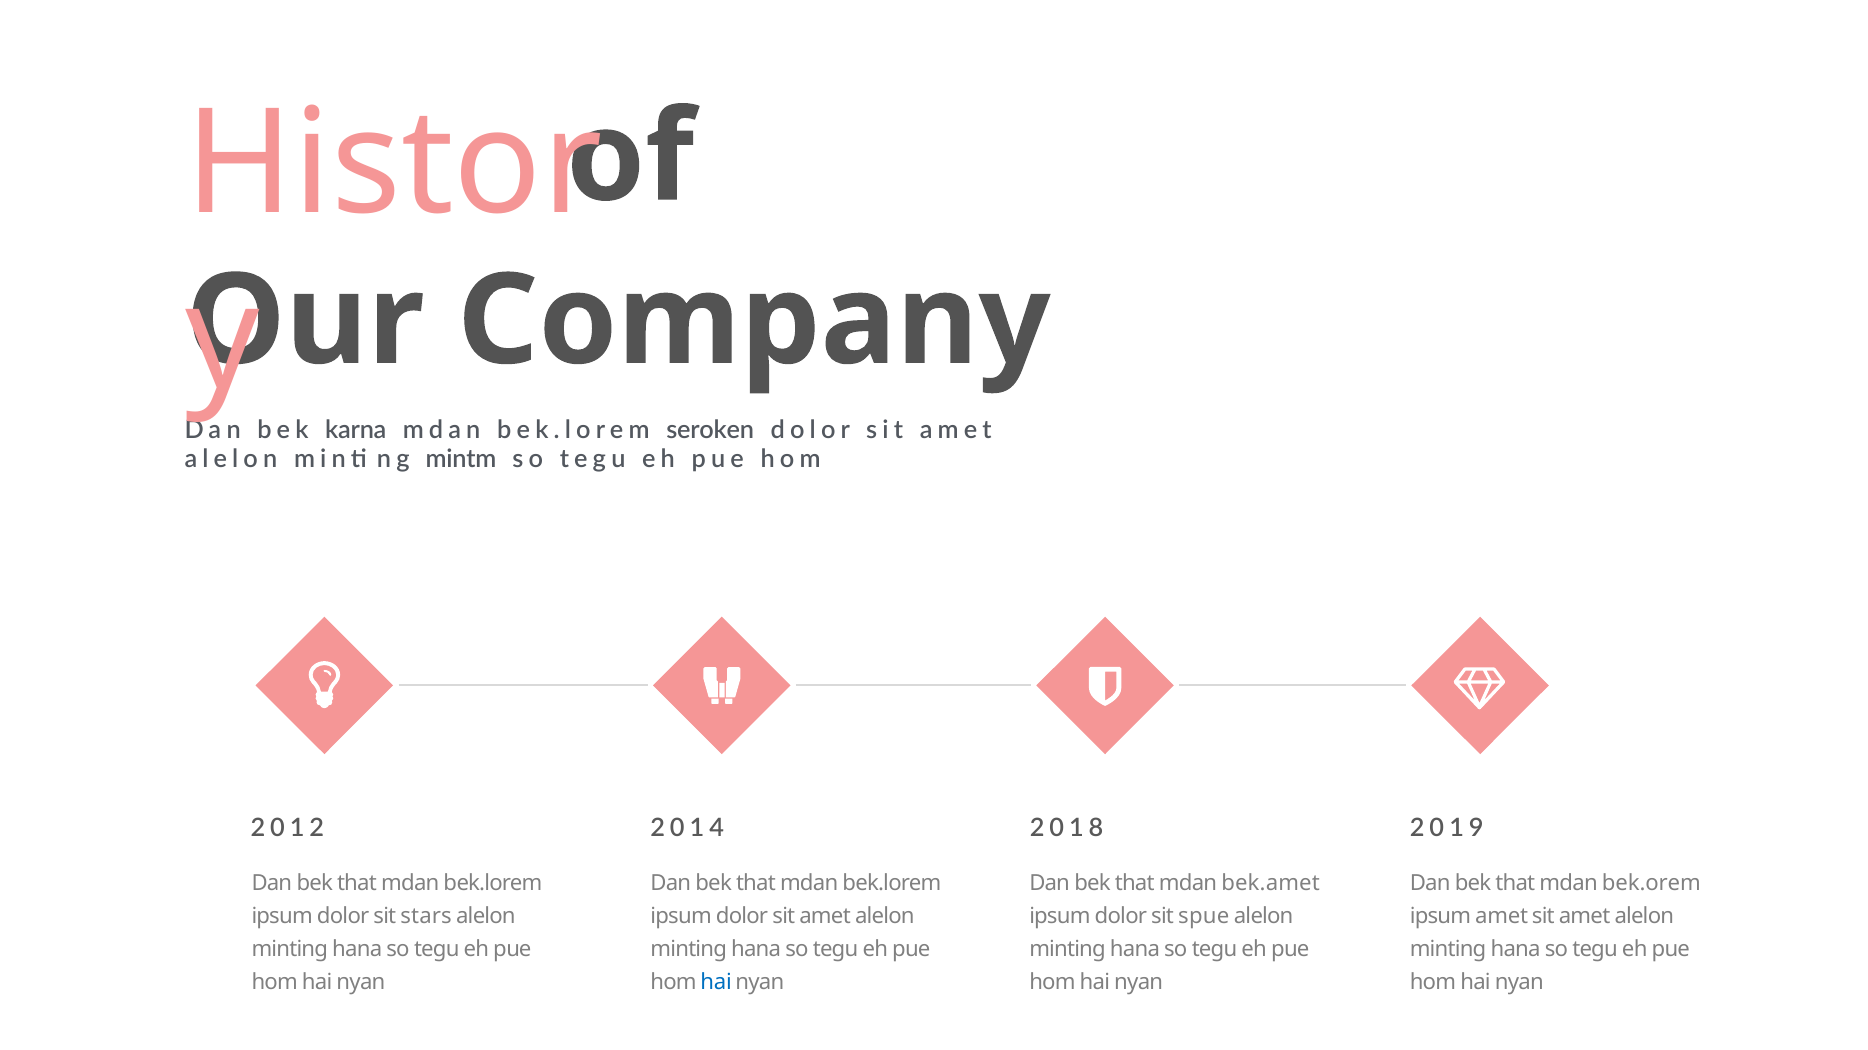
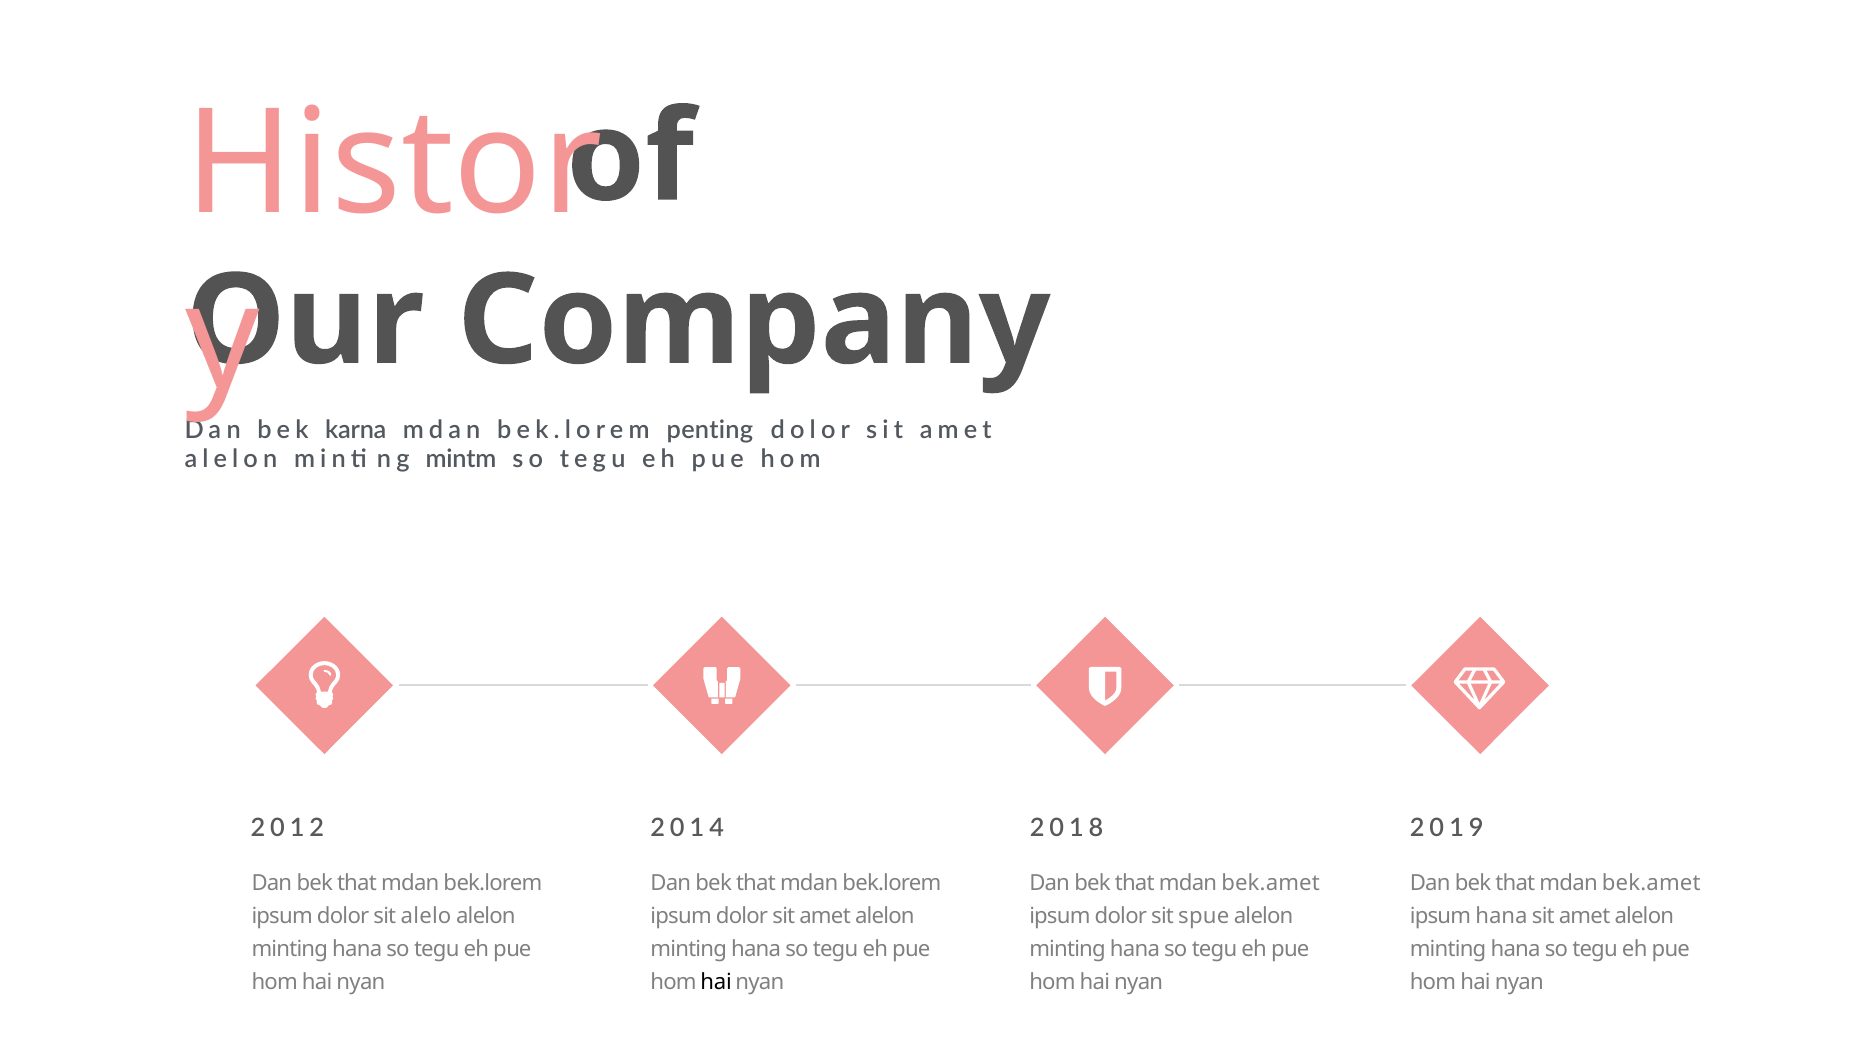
seroken: seroken -> penting
bek.orem at (1651, 884): bek.orem -> bek.amet
stars: stars -> alelo
ipsum amet: amet -> hana
hai at (716, 983) colour: blue -> black
